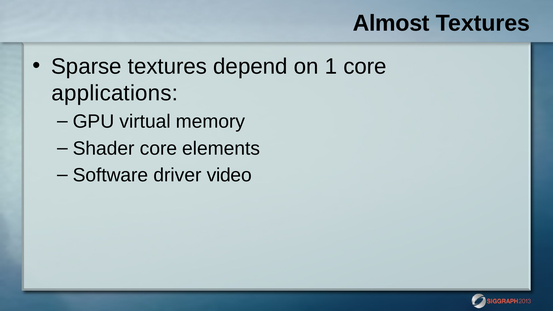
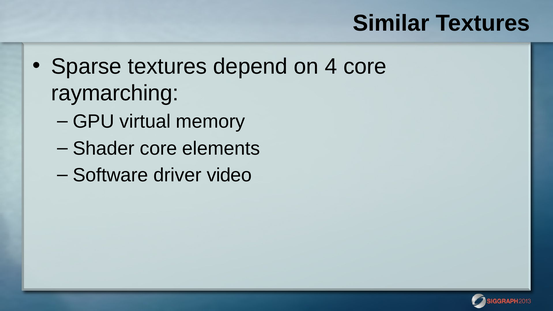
Almost: Almost -> Similar
1: 1 -> 4
applications: applications -> raymarching
